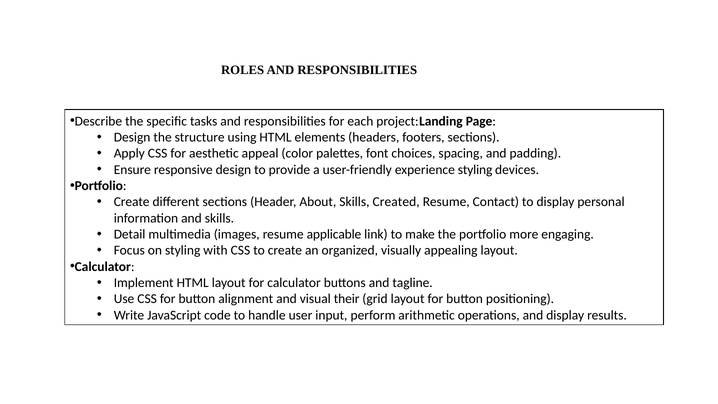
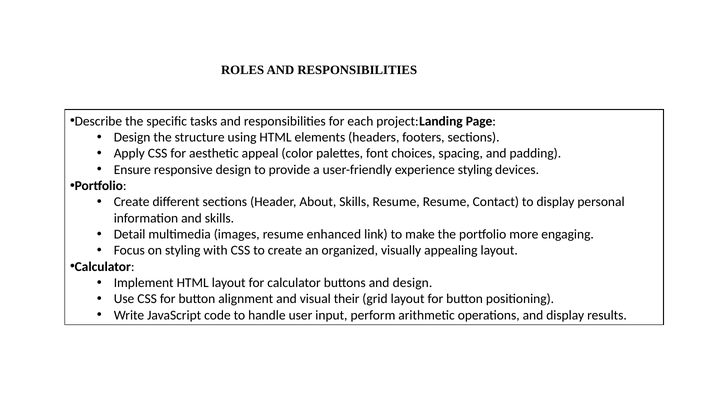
Skills Created: Created -> Resume
applicable: applicable -> enhanced
and tagline: tagline -> design
